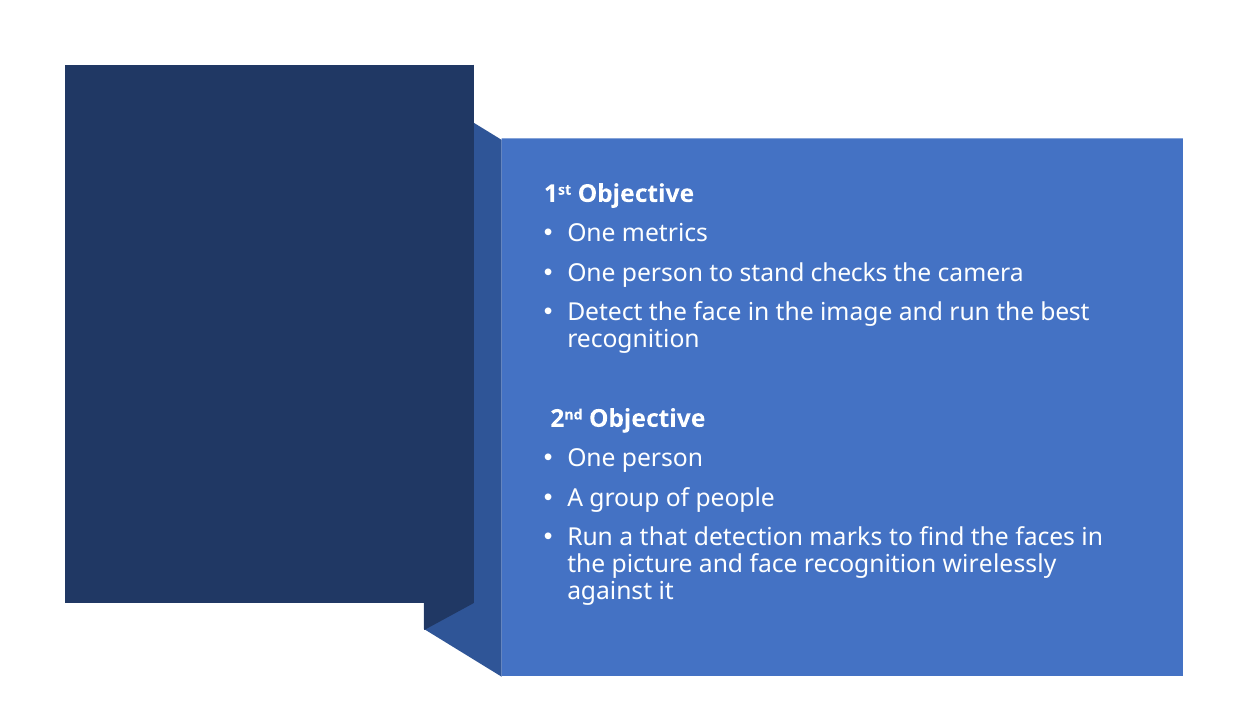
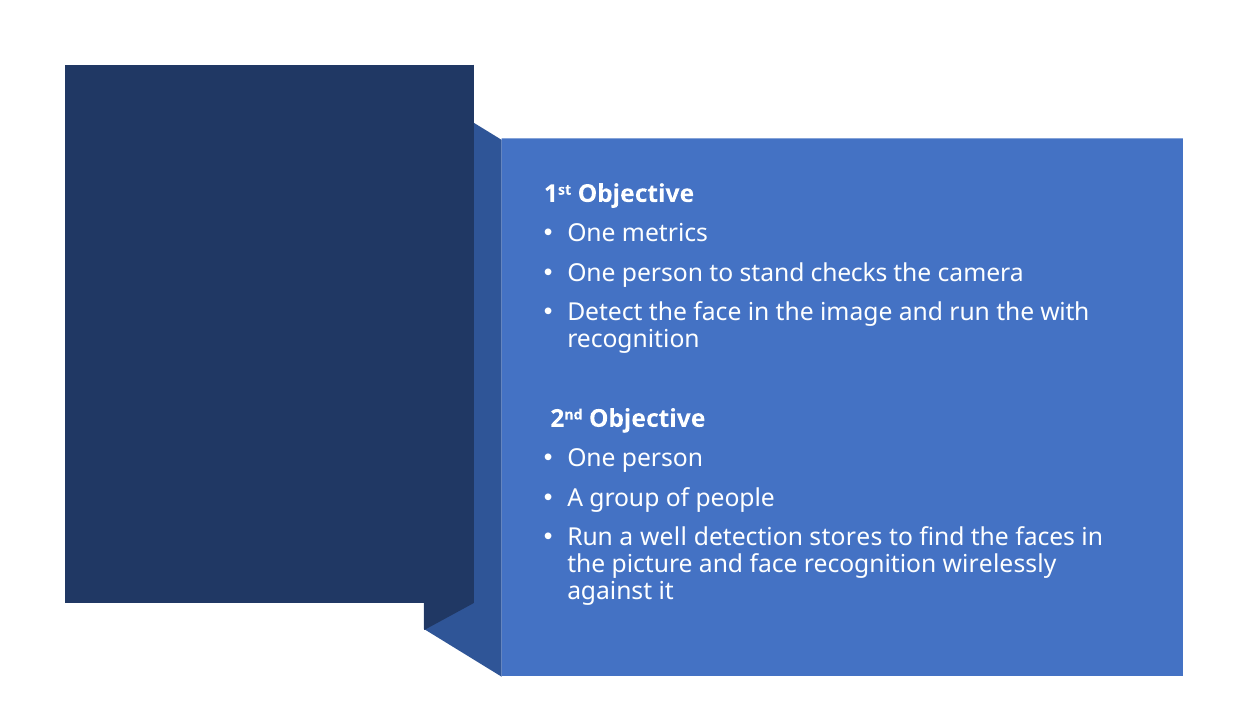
best: best -> with
that: that -> well
marks: marks -> stores
